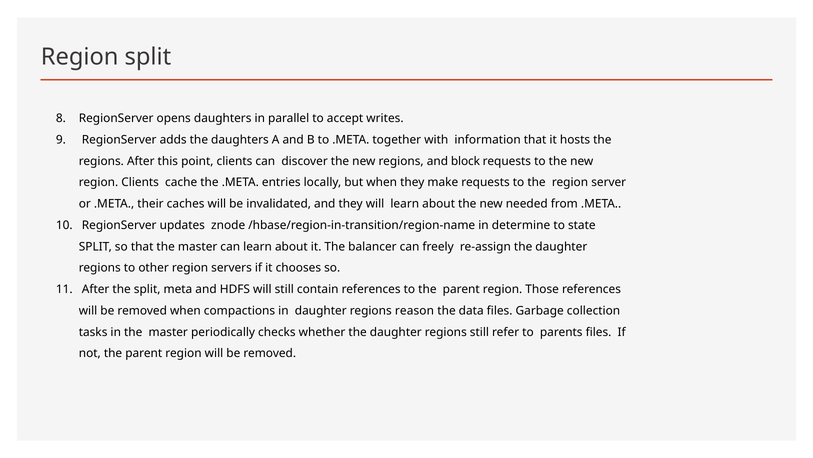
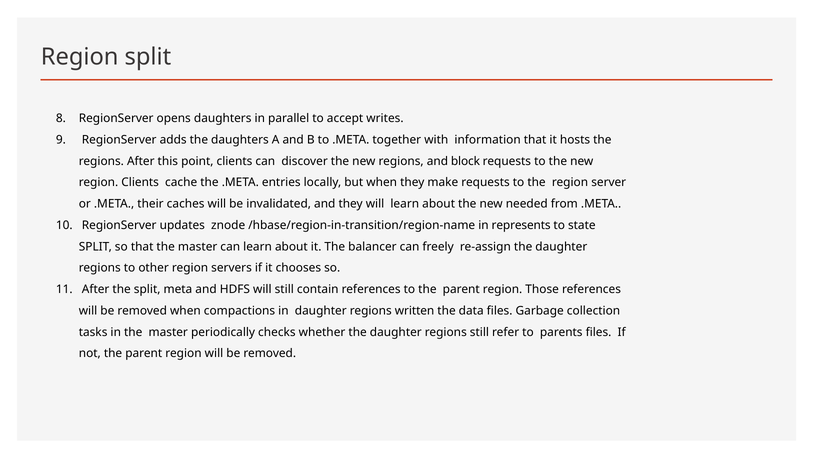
determine: determine -> represents
reason: reason -> written
